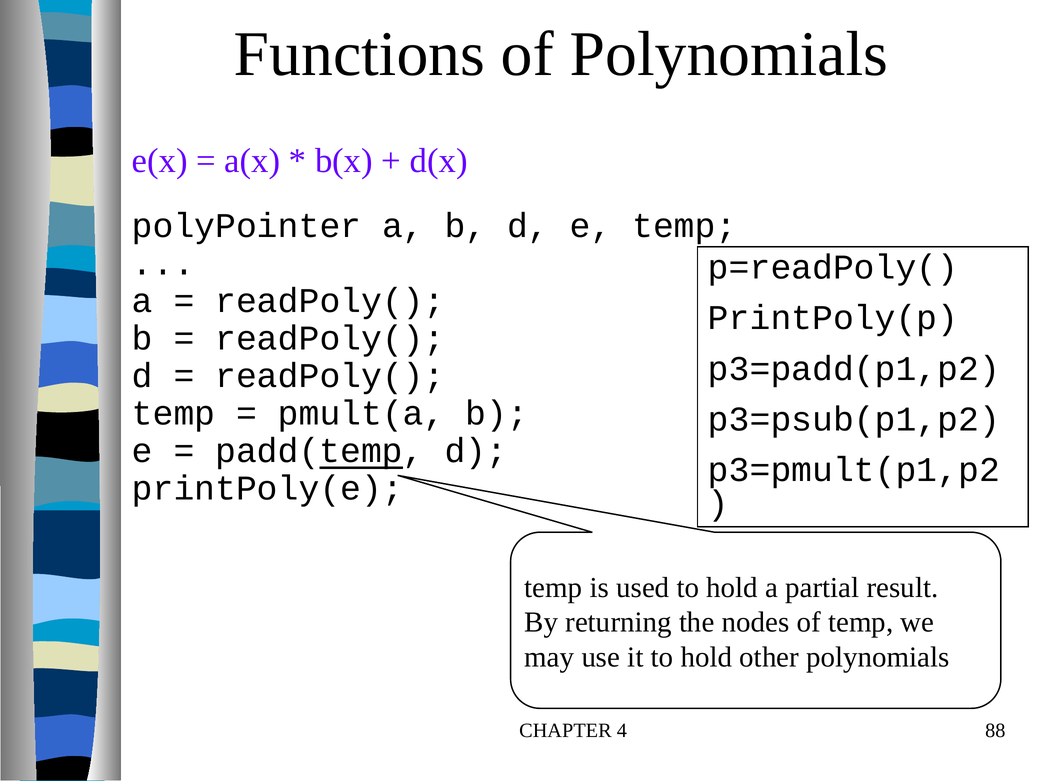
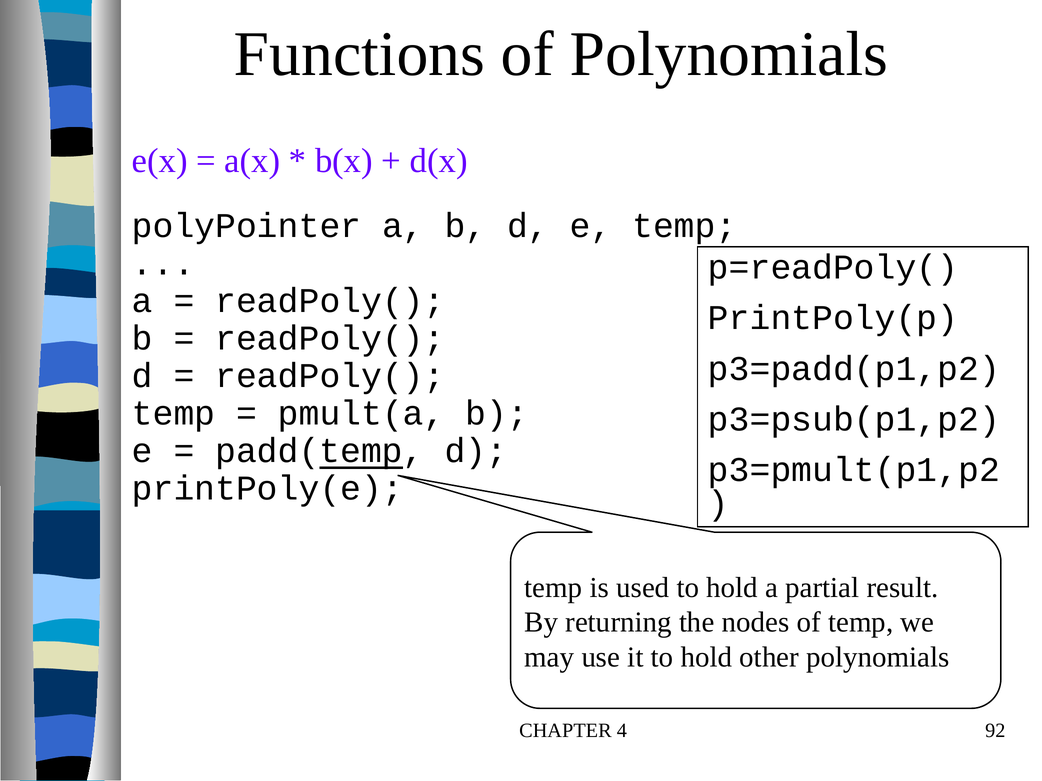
88: 88 -> 92
